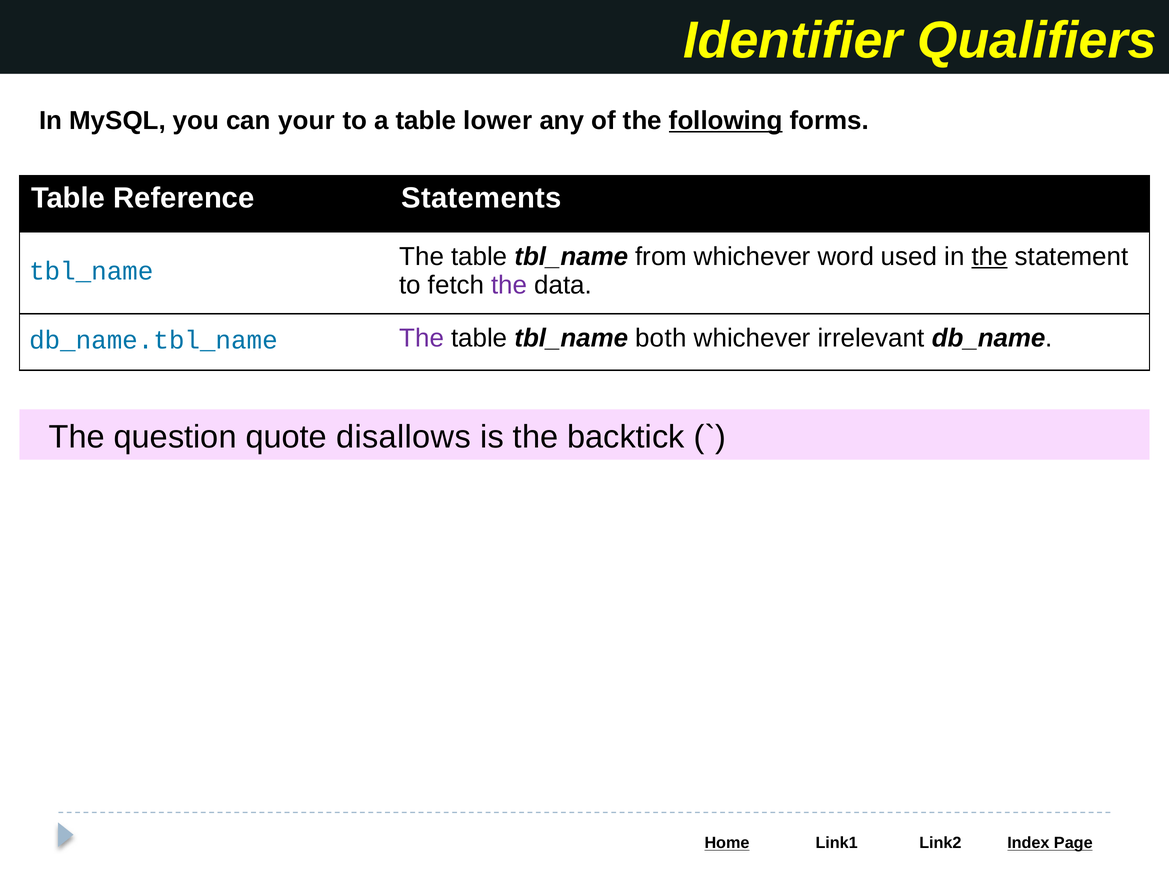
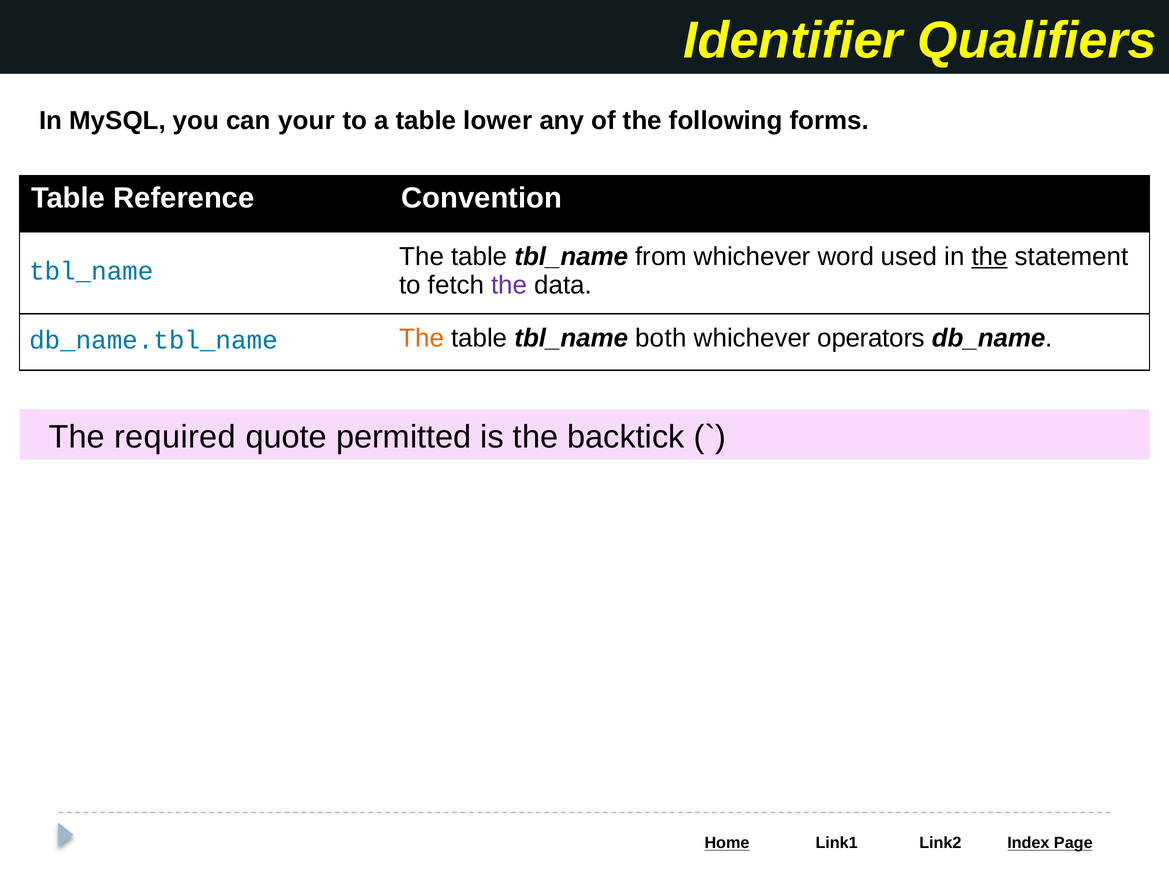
following underline: present -> none
Statements: Statements -> Convention
The at (422, 338) colour: purple -> orange
irrelevant: irrelevant -> operators
question: question -> required
disallows: disallows -> permitted
